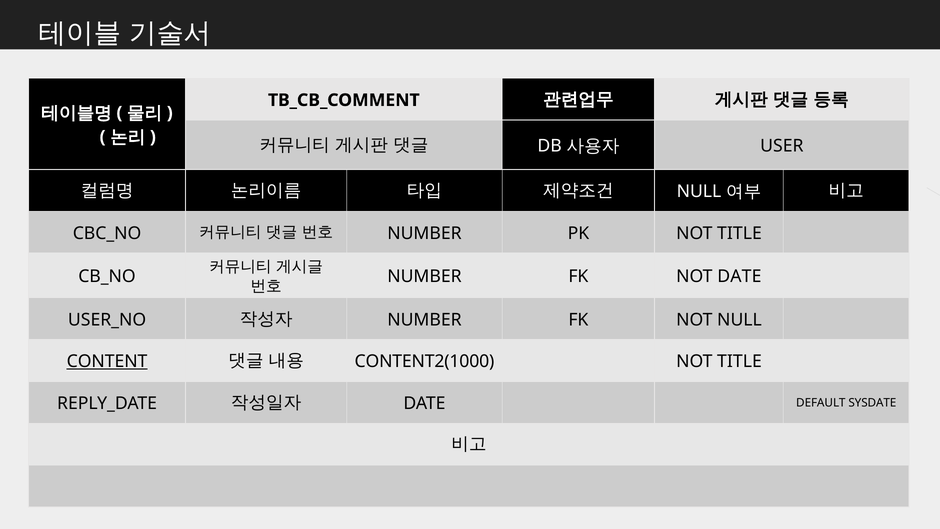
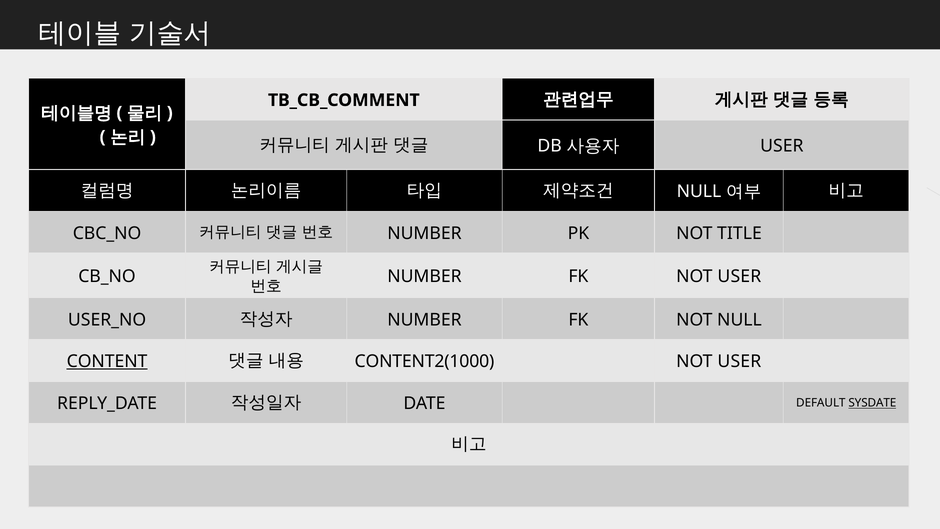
FK NOT DATE: DATE -> USER
TITLE at (739, 361): TITLE -> USER
SYSDATE underline: none -> present
